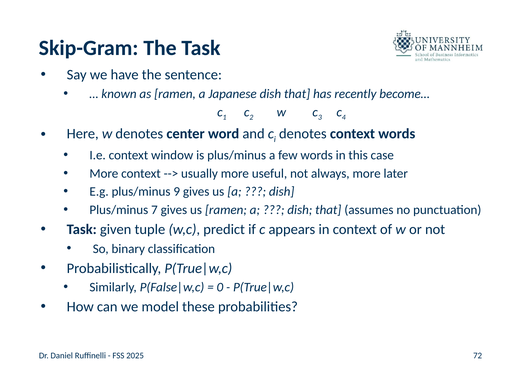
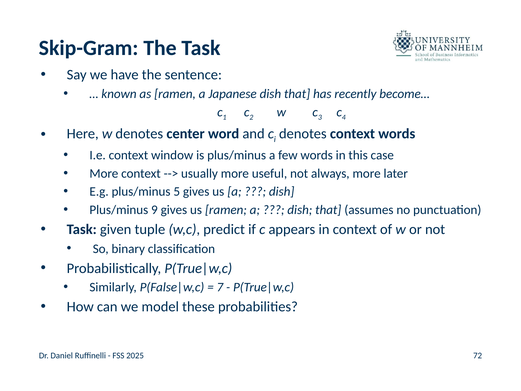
9: 9 -> 5
7: 7 -> 9
0: 0 -> 7
